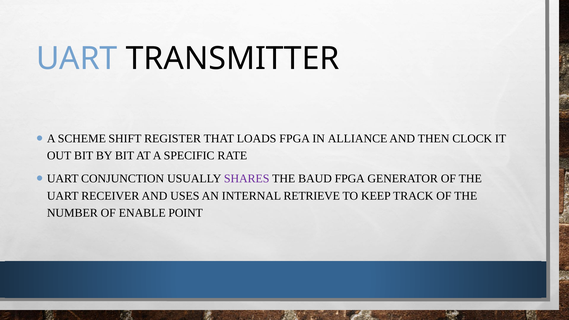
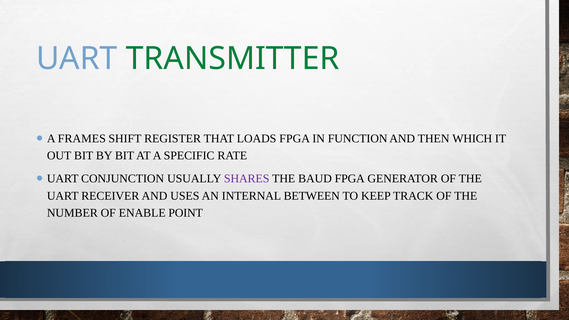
TRANSMITTER colour: black -> green
SCHEME: SCHEME -> FRAMES
ALLIANCE: ALLIANCE -> FUNCTION
CLOCK: CLOCK -> WHICH
RETRIEVE: RETRIEVE -> BETWEEN
